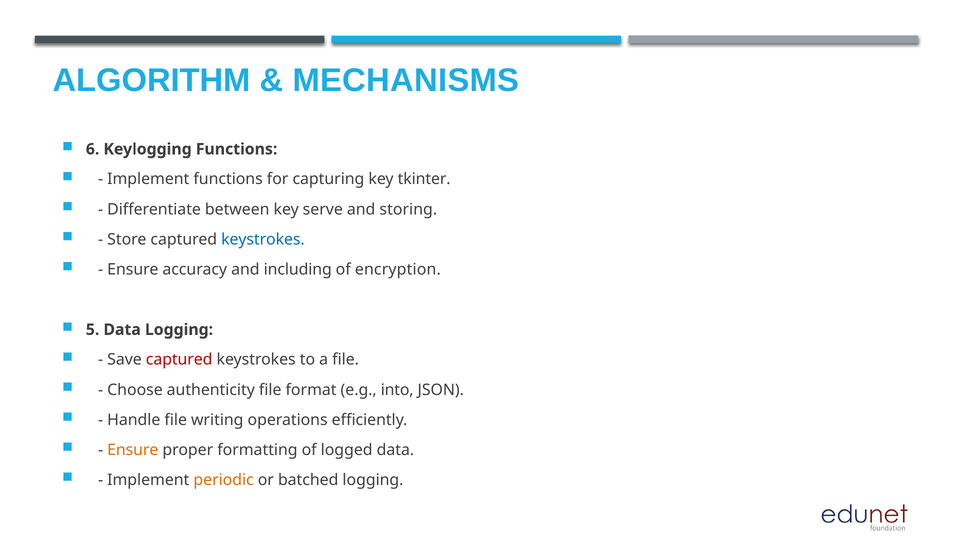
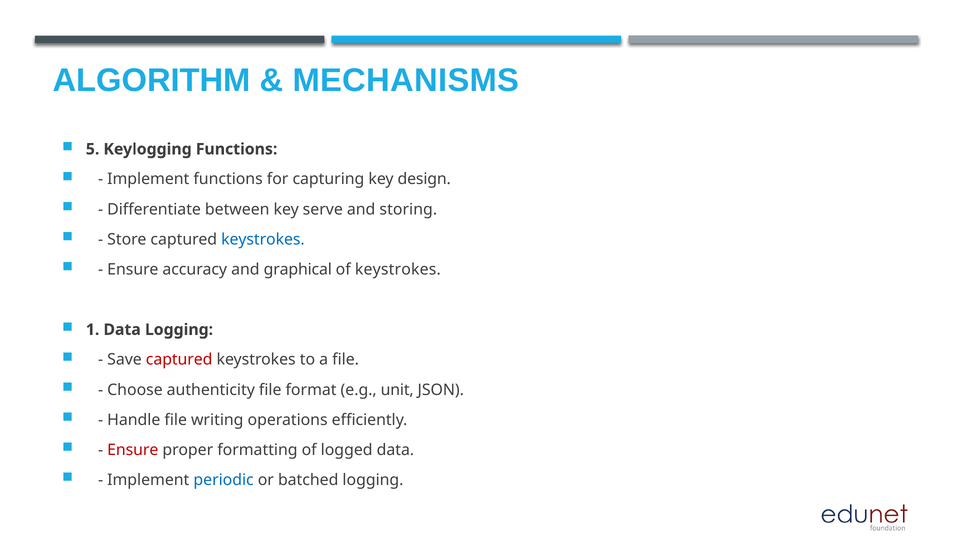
6: 6 -> 5
tkinter: tkinter -> design
including: including -> graphical
of encryption: encryption -> keystrokes
5: 5 -> 1
into: into -> unit
Ensure at (133, 450) colour: orange -> red
periodic colour: orange -> blue
